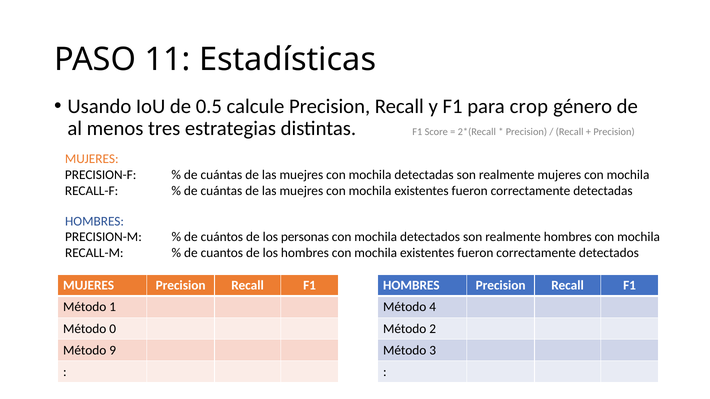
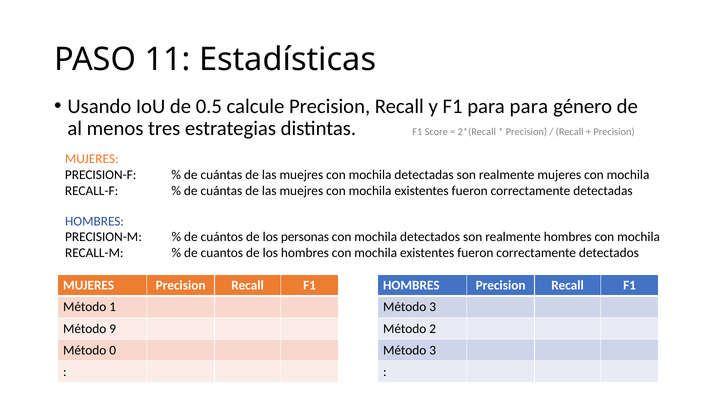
para crop: crop -> para
4 at (433, 307): 4 -> 3
0: 0 -> 9
9: 9 -> 0
